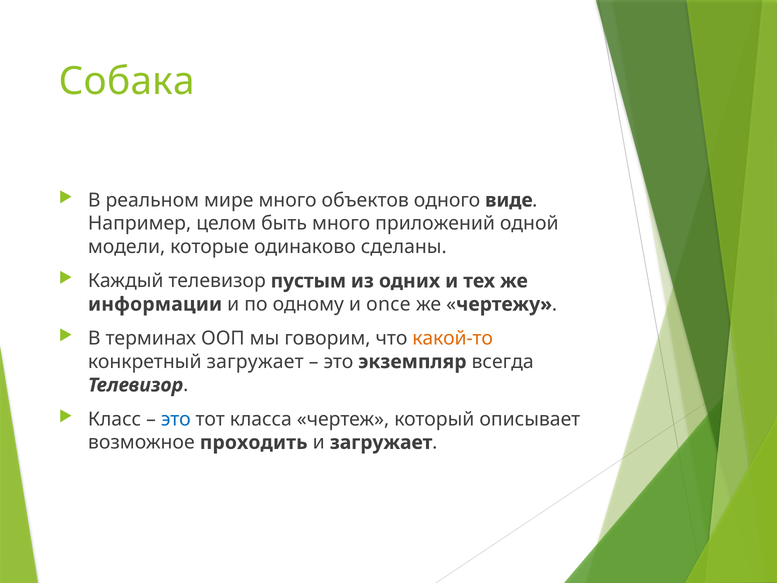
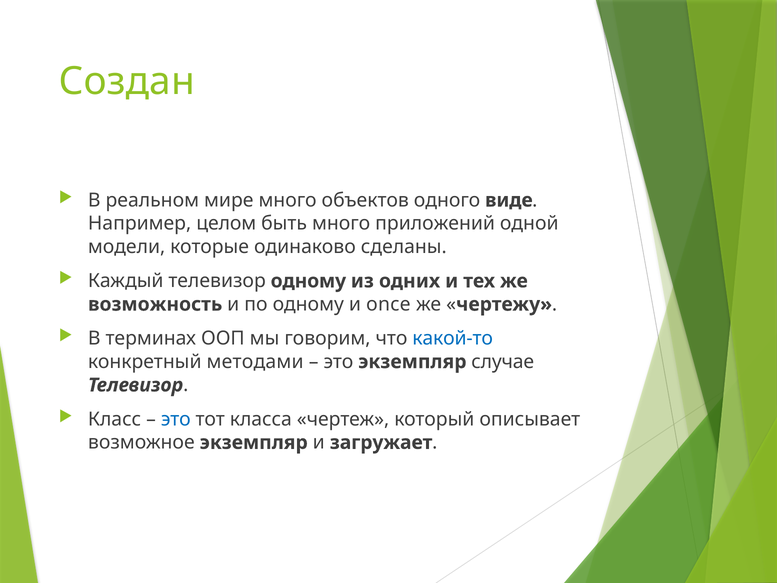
Собака: Собака -> Создан
телевизор пустым: пустым -> одному
информации: информации -> возможность
какой-то colour: orange -> blue
конкретный загружает: загружает -> методами
всегда: всегда -> случае
возможное проходить: проходить -> экземпляр
